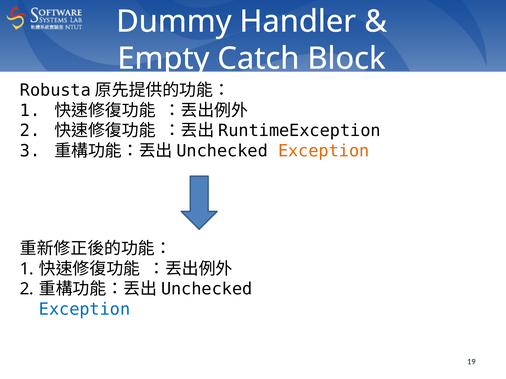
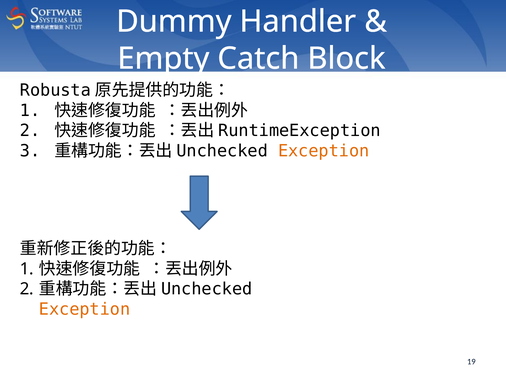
Exception at (85, 310) colour: blue -> orange
